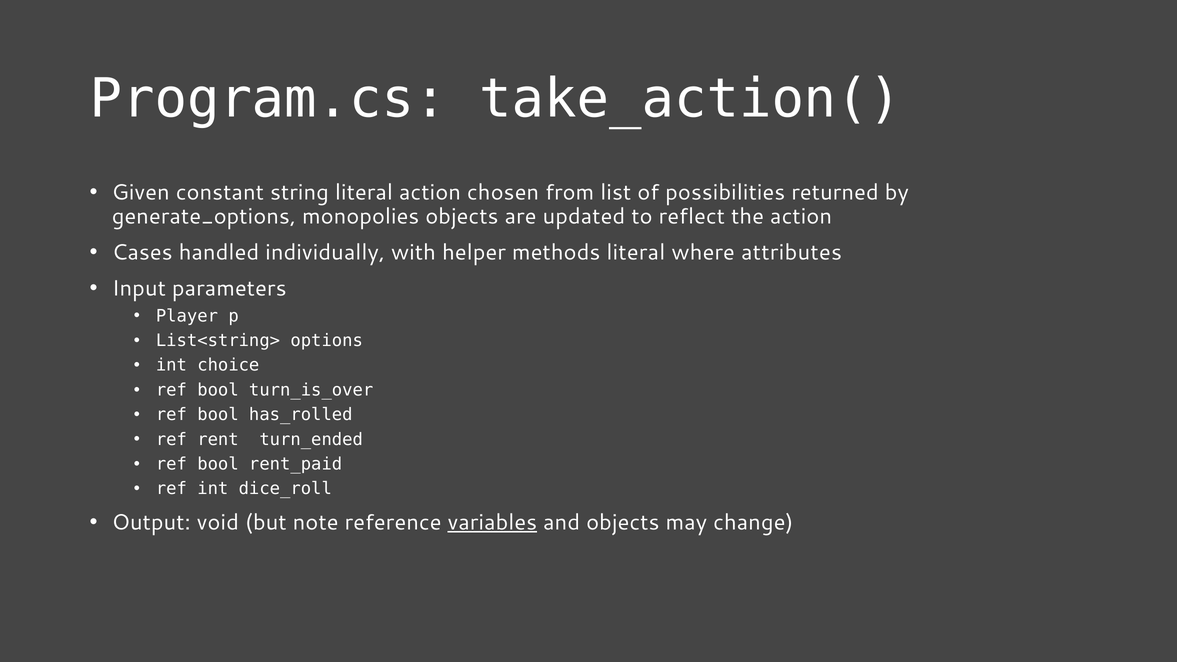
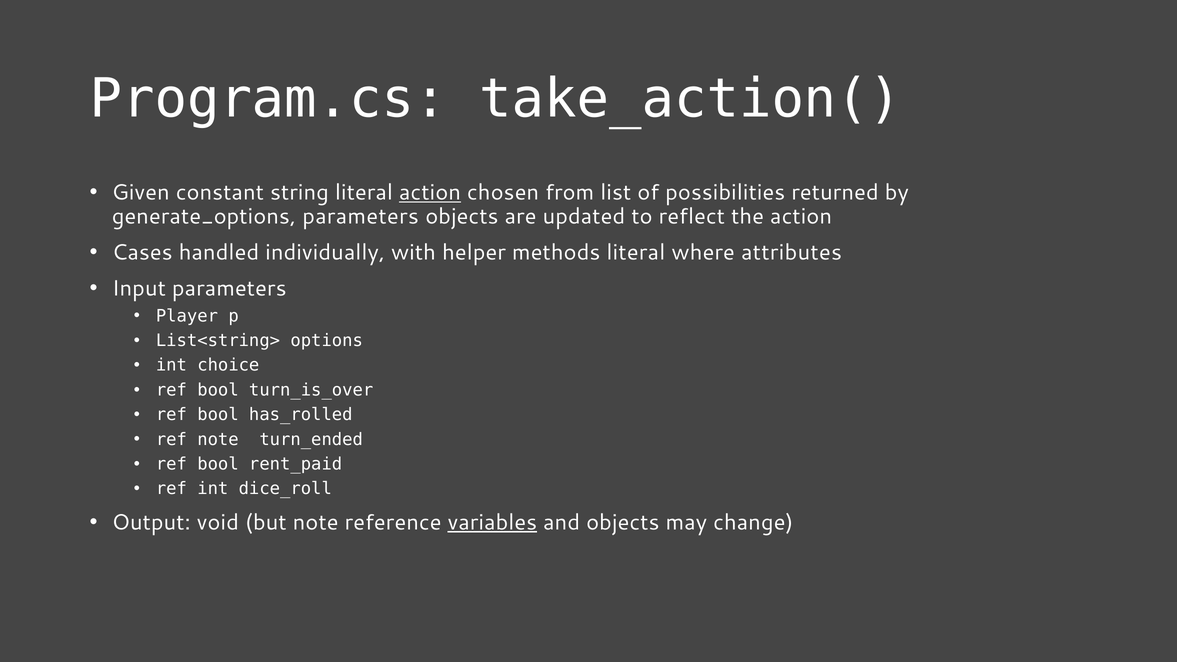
action at (430, 192) underline: none -> present
generate_options monopolies: monopolies -> parameters
ref rent: rent -> note
